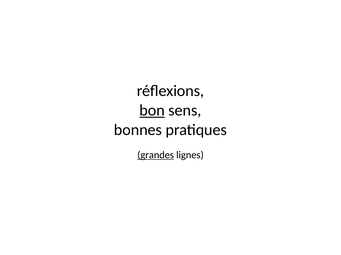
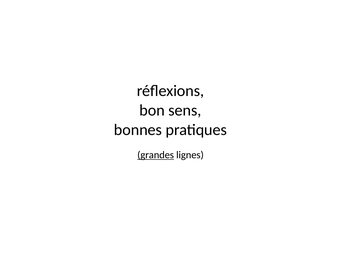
bon underline: present -> none
